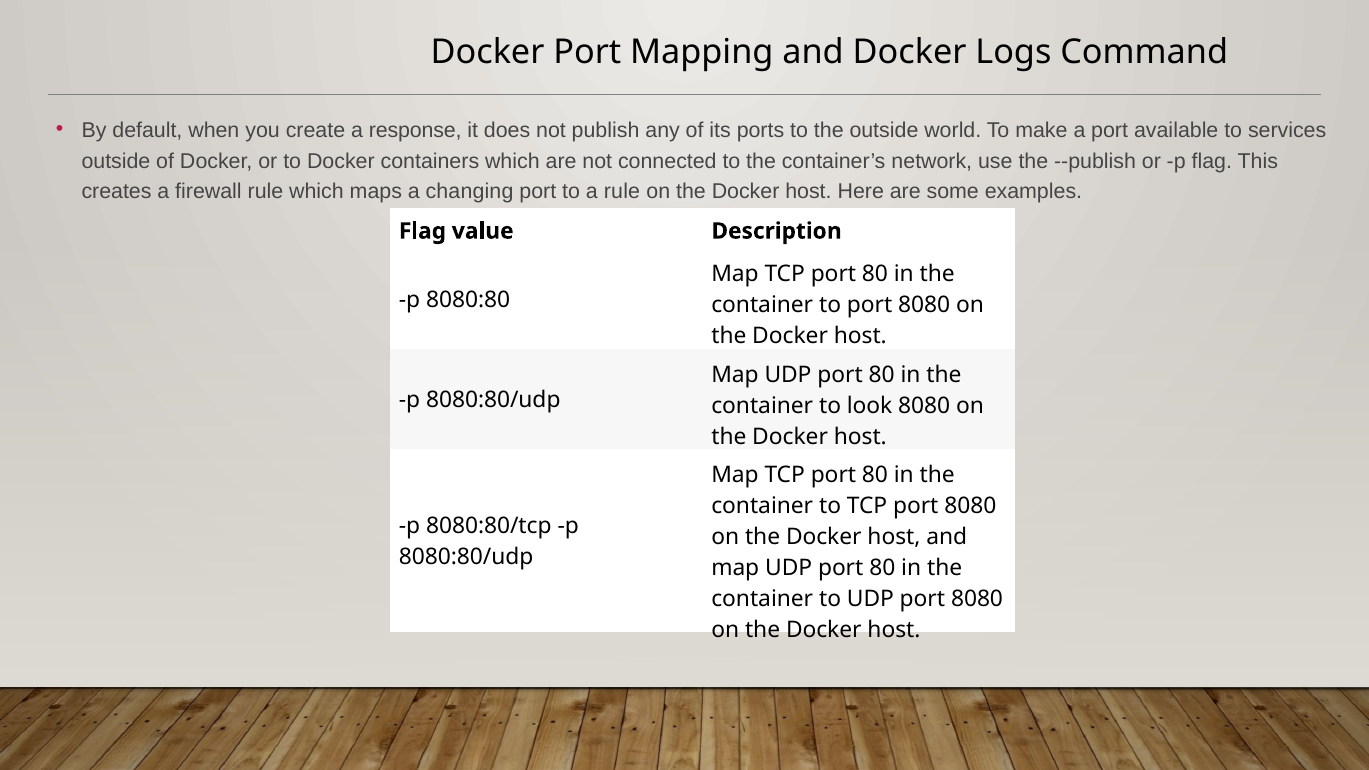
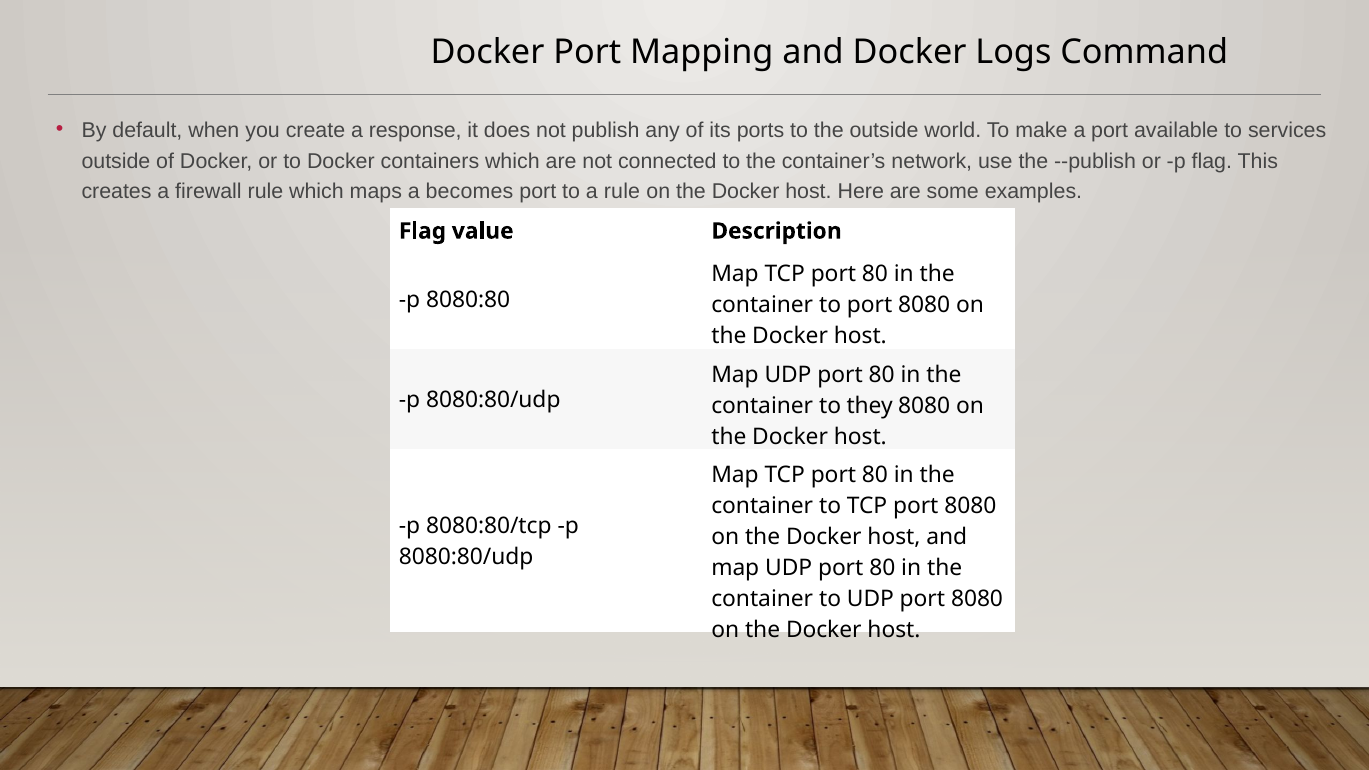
changing: changing -> becomes
look: look -> they
